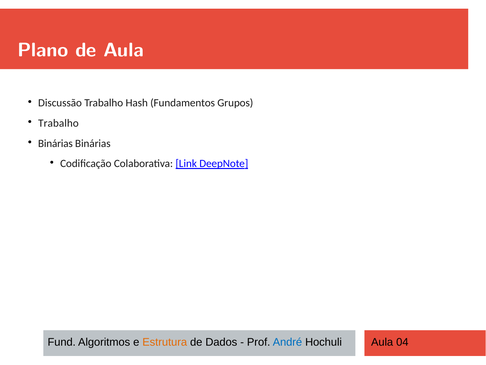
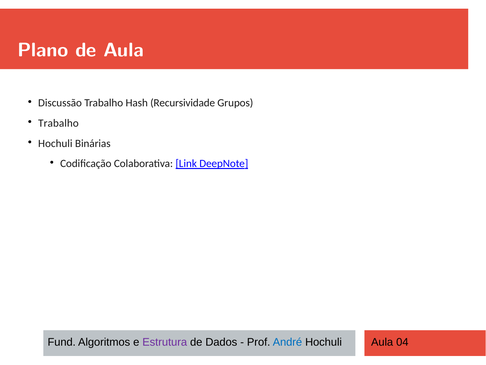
Fundamentos: Fundamentos -> Recursividade
Binárias at (55, 143): Binárias -> Hochuli
Estrutura colour: orange -> purple
